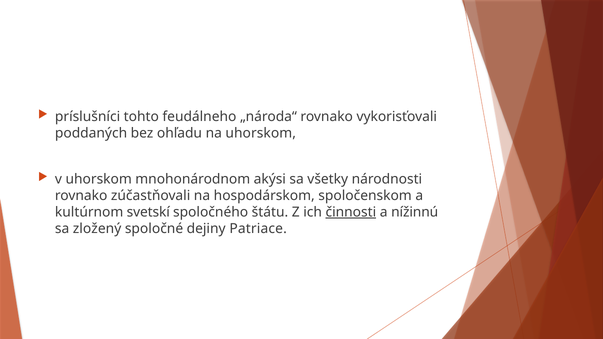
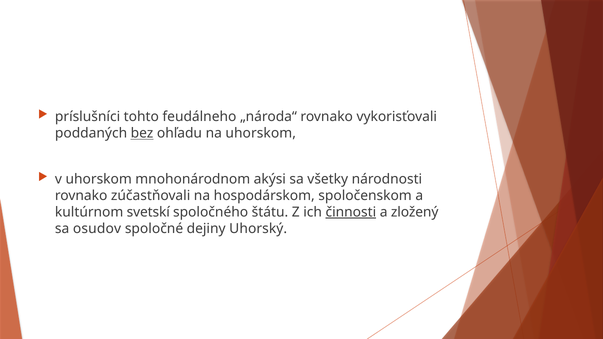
bez underline: none -> present
nížinnú: nížinnú -> zložený
zložený: zložený -> osudov
Patriace: Patriace -> Uhorský
